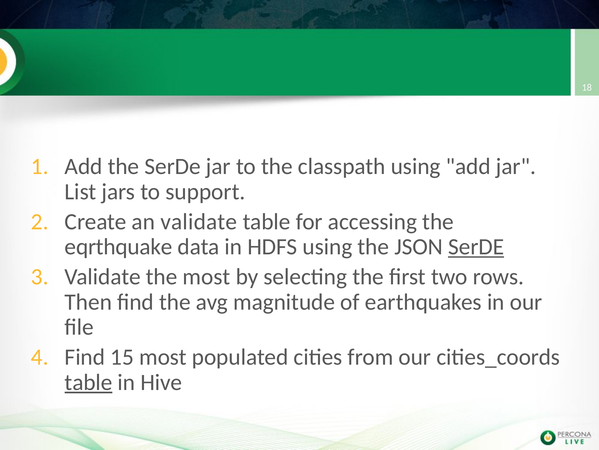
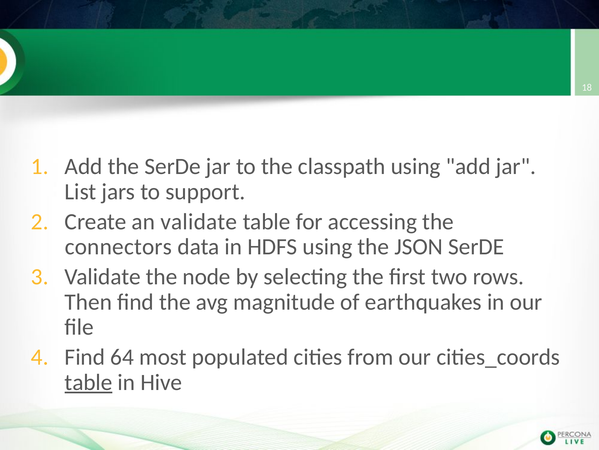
eqrthquake: eqrthquake -> connectors
SerDE at (476, 246) underline: present -> none
the most: most -> node
15: 15 -> 64
